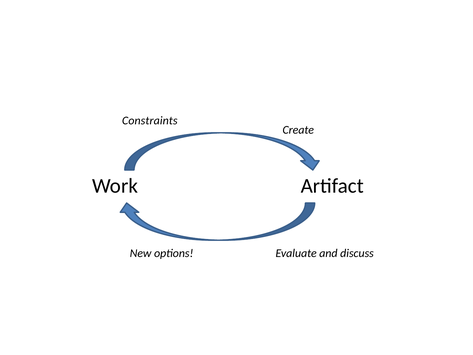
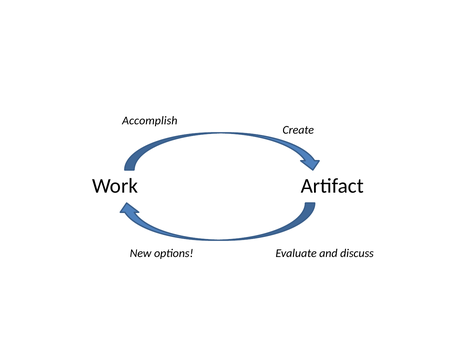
Constraints: Constraints -> Accomplish
